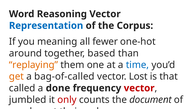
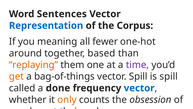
Reasoning: Reasoning -> Sentences
time colour: blue -> purple
bag-of-called: bag-of-called -> bag-of-things
vector Lost: Lost -> Spill
is that: that -> spill
vector at (139, 88) colour: red -> blue
jumbled: jumbled -> whether
only colour: red -> orange
document: document -> obsession
